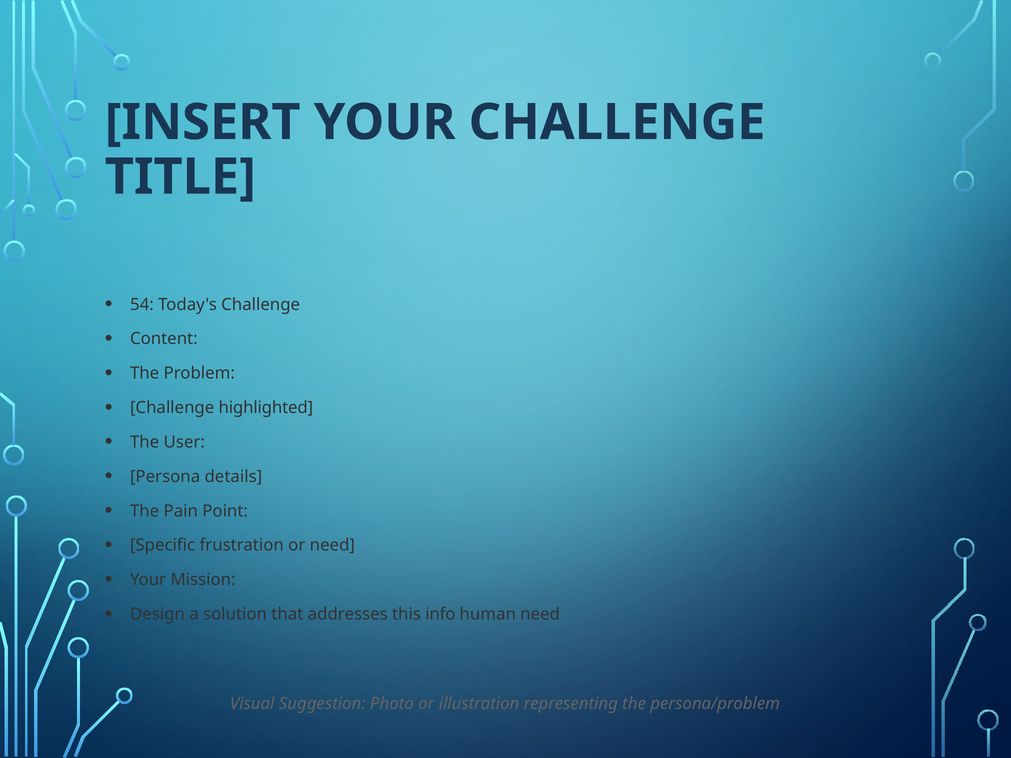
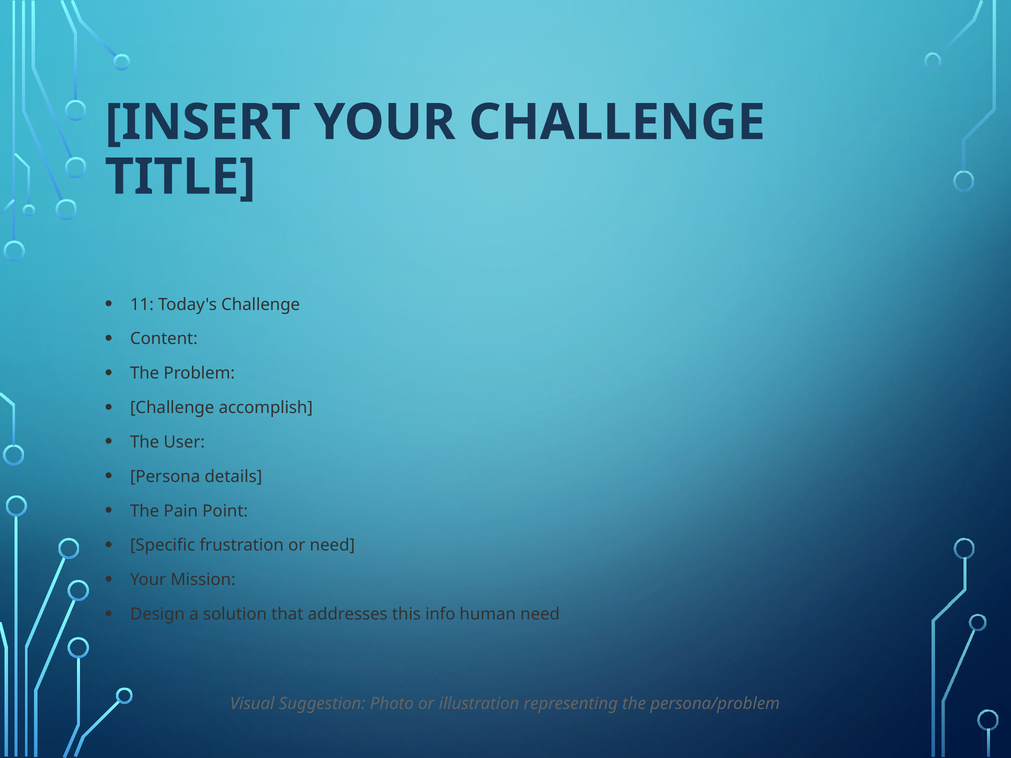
54: 54 -> 11
highlighted: highlighted -> accomplish
